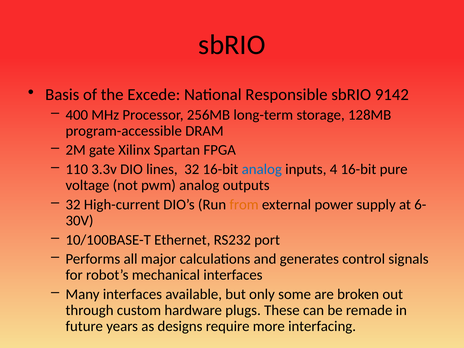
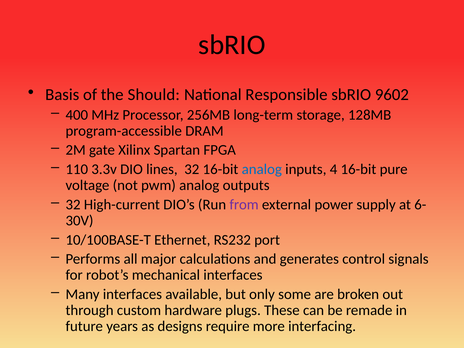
Excede: Excede -> Should
9142: 9142 -> 9602
from colour: orange -> purple
